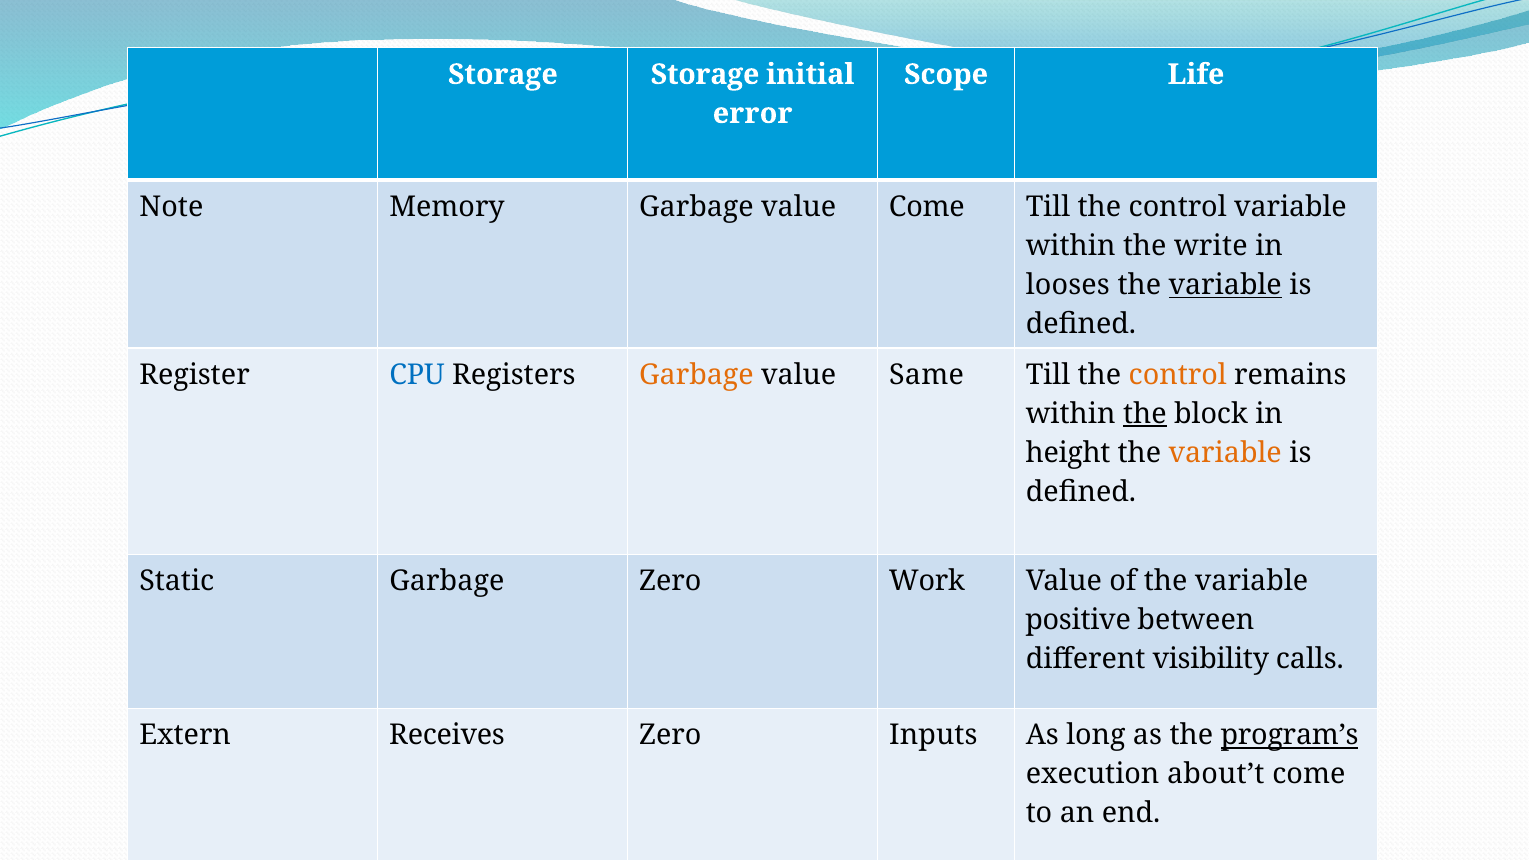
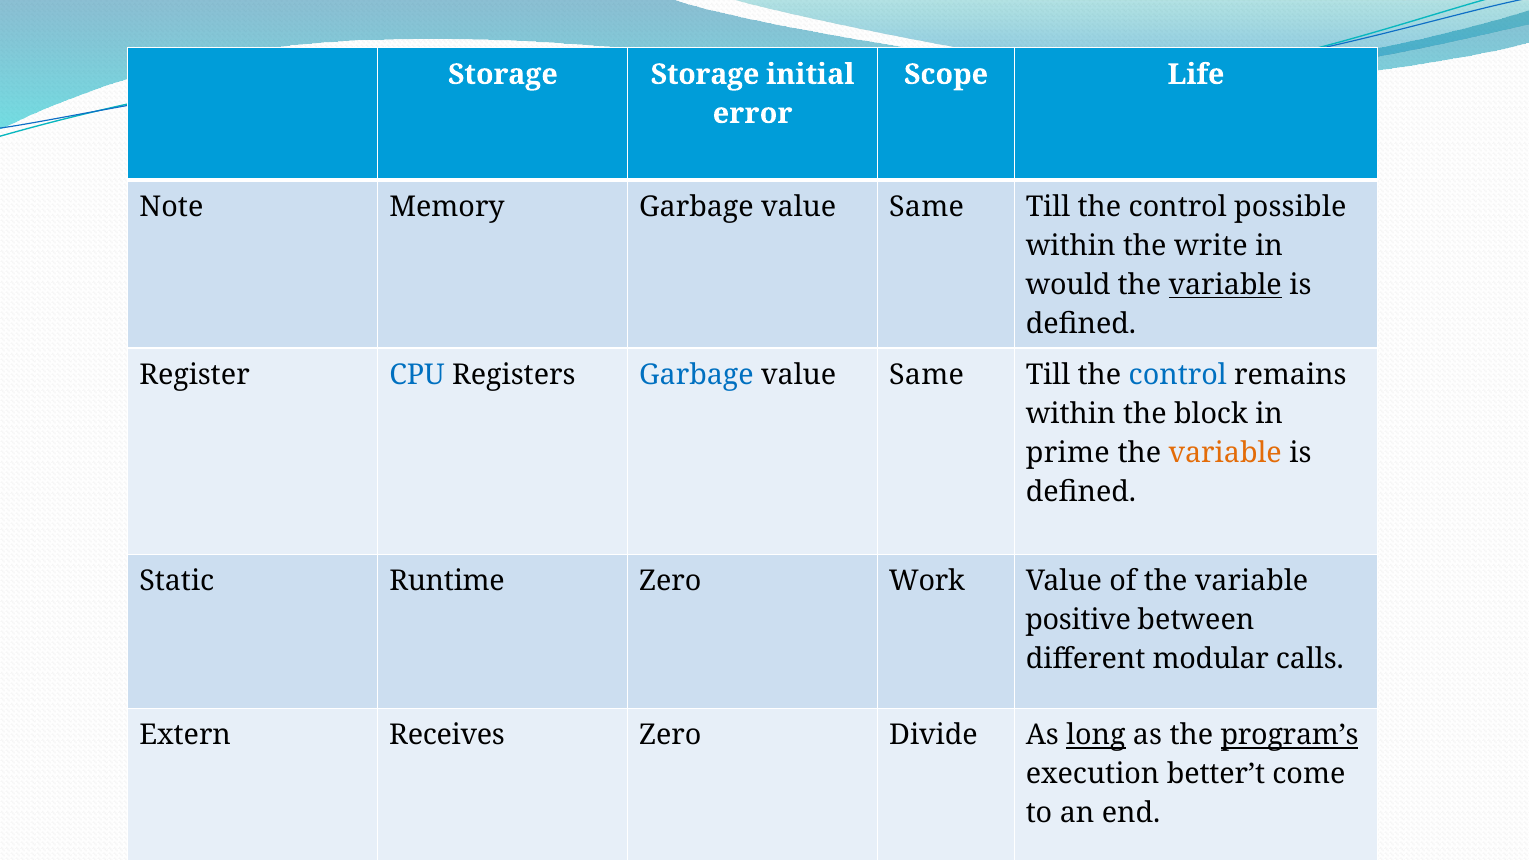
Memory Garbage value Come: Come -> Same
control variable: variable -> possible
looses: looses -> would
Garbage at (696, 375) colour: orange -> blue
control at (1178, 375) colour: orange -> blue
the at (1145, 414) underline: present -> none
height: height -> prime
Static Garbage: Garbage -> Runtime
visibility: visibility -> modular
Inputs: Inputs -> Divide
long underline: none -> present
about’t: about’t -> better’t
